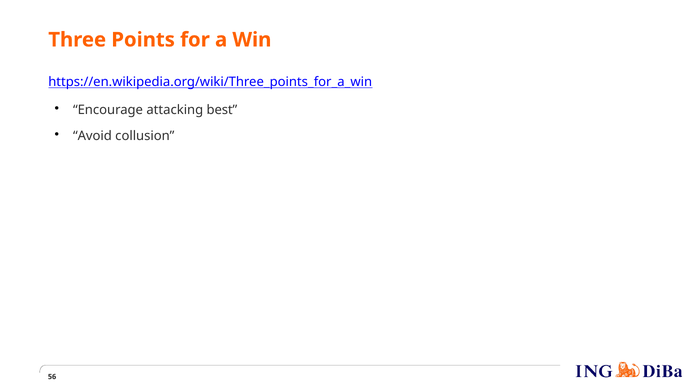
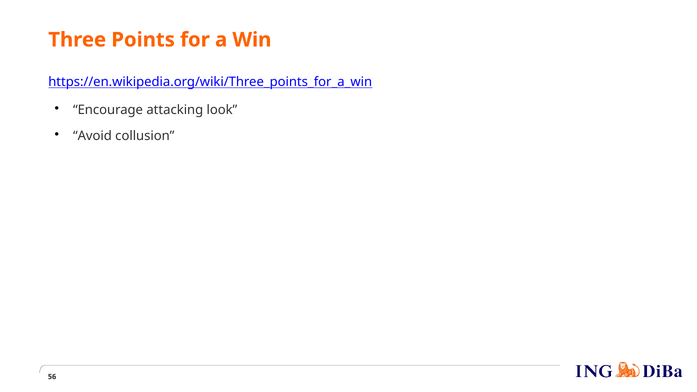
best: best -> look
